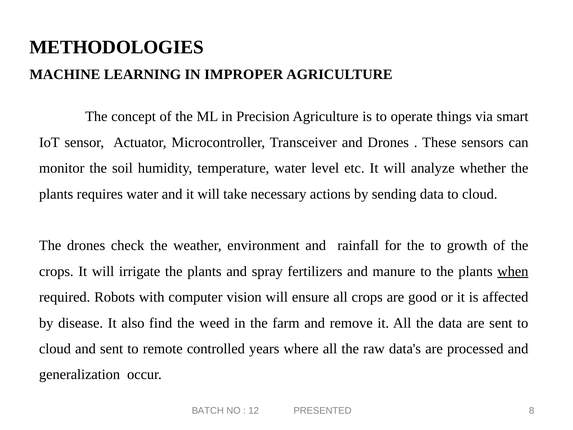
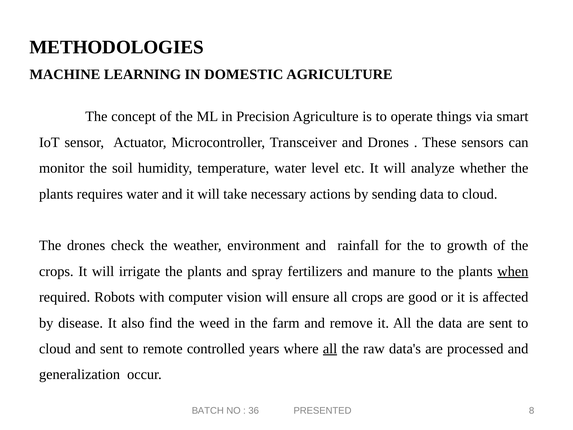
IMPROPER: IMPROPER -> DOMESTIC
all at (330, 349) underline: none -> present
12: 12 -> 36
